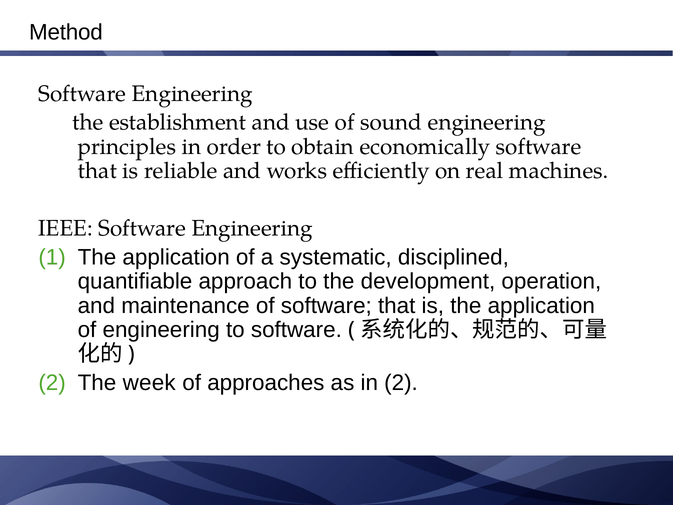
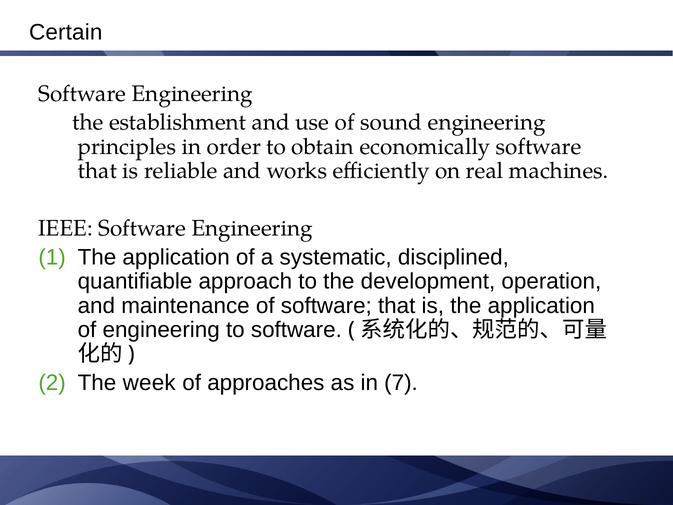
Method: Method -> Certain
in 2: 2 -> 7
